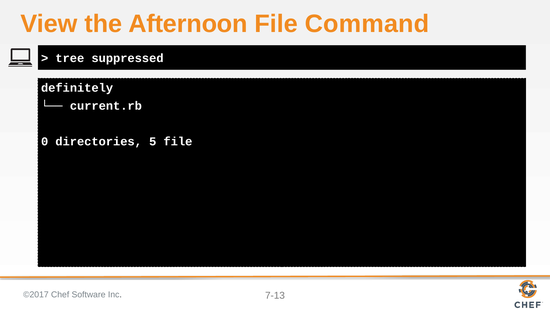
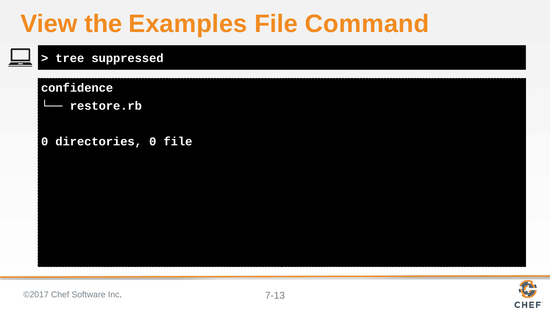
Afternoon: Afternoon -> Examples
definitely: definitely -> confidence
current.rb: current.rb -> restore.rb
directories 5: 5 -> 0
